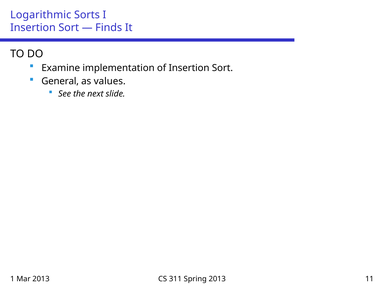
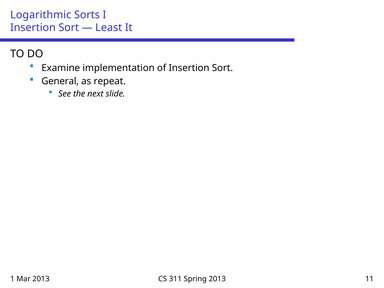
Finds: Finds -> Least
values: values -> repeat
